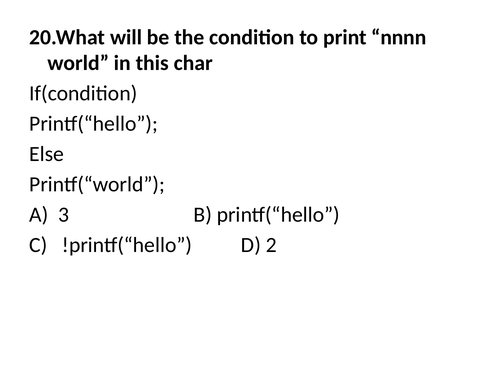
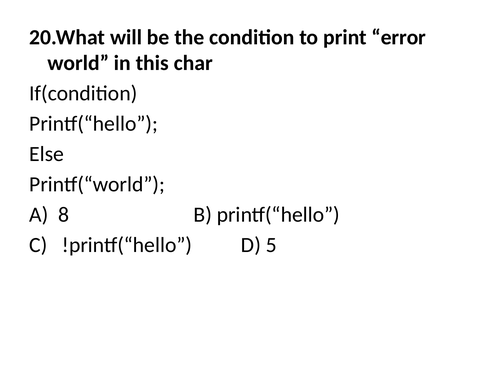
nnnn: nnnn -> error
3: 3 -> 8
2: 2 -> 5
